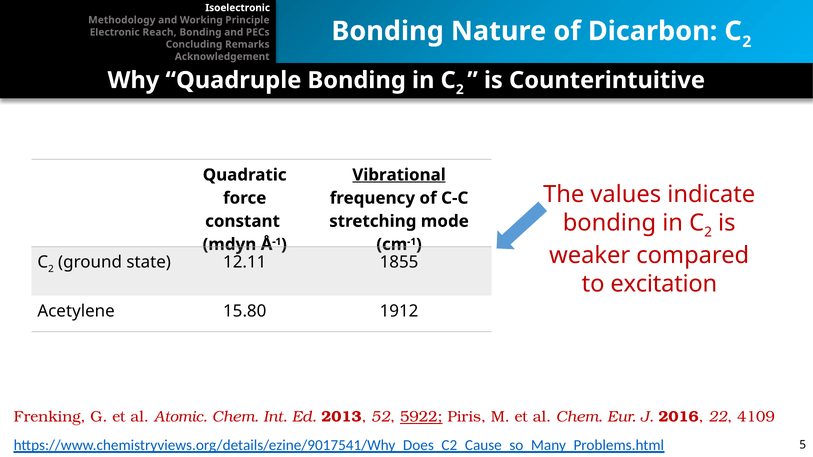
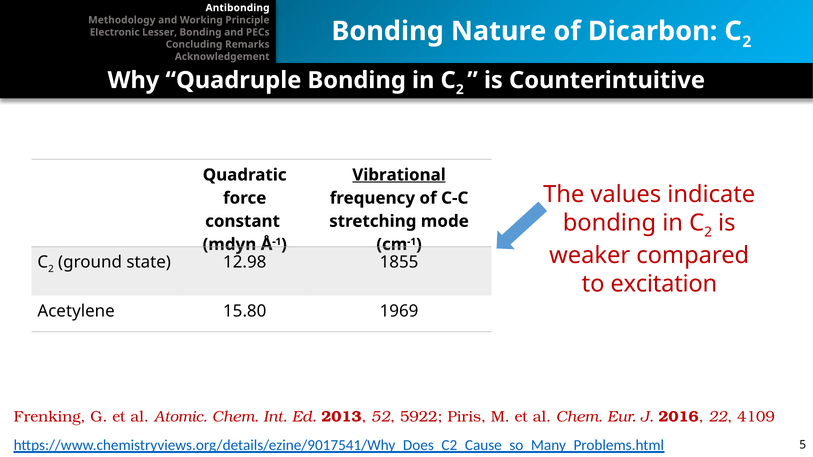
Isoelectronic: Isoelectronic -> Antibonding
Reach: Reach -> Lesser
12.11: 12.11 -> 12.98
1912: 1912 -> 1969
5922 underline: present -> none
